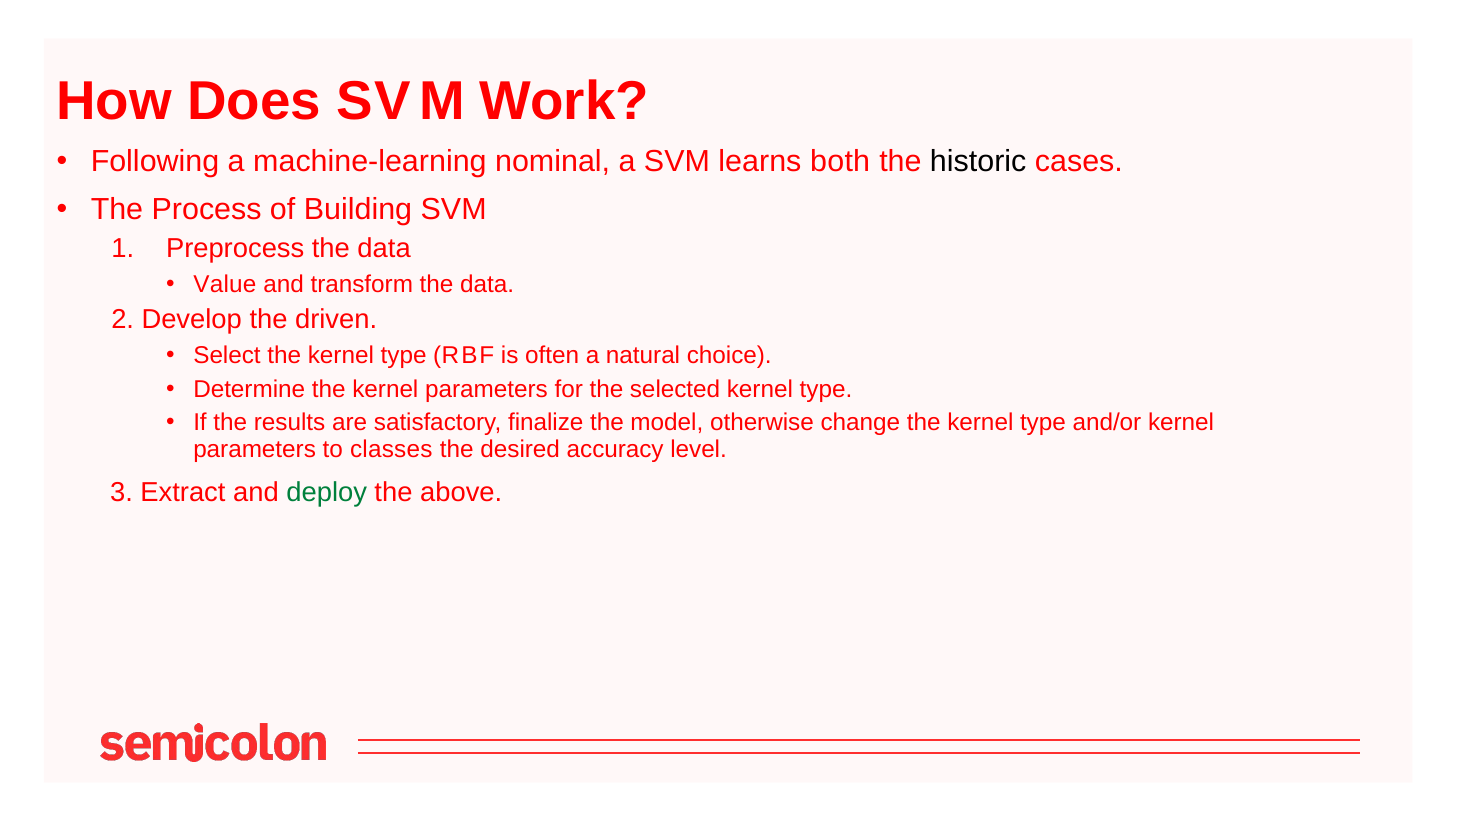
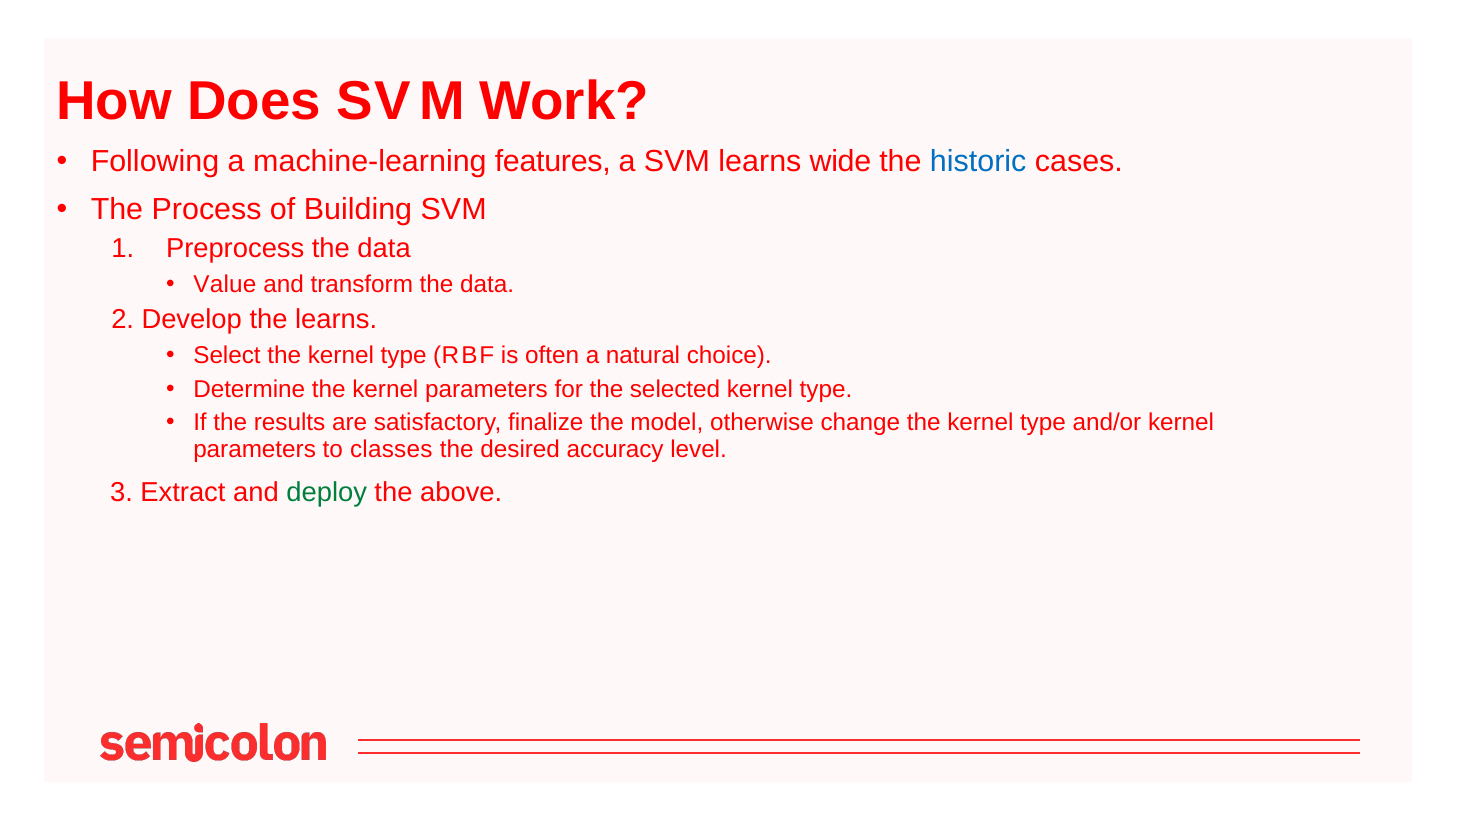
nominal: nominal -> features
both: both -> wide
historic colour: black -> blue
the driven: driven -> learns
